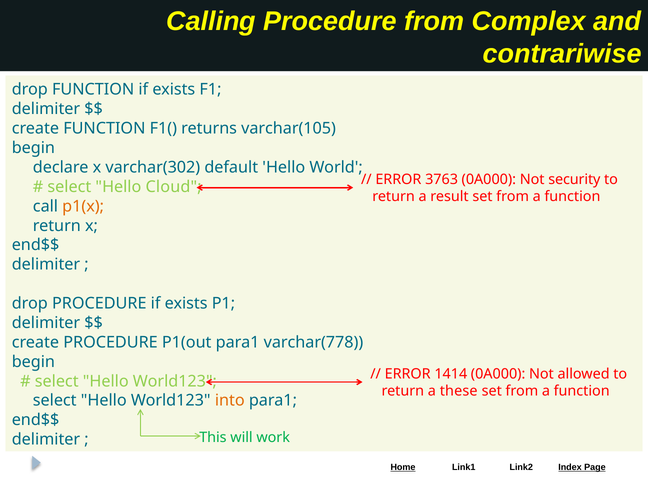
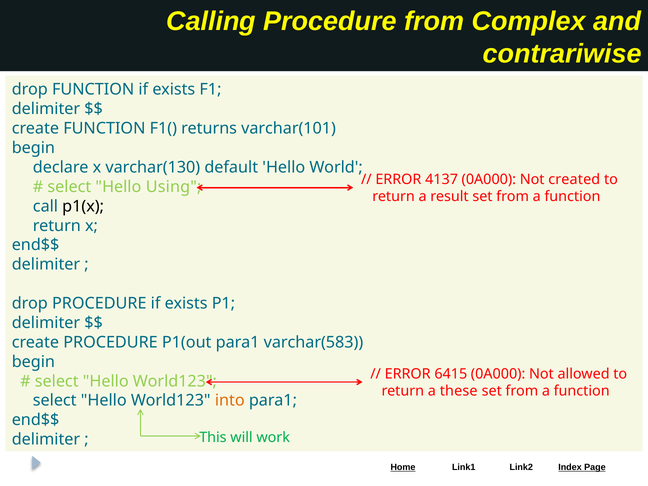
varchar(105: varchar(105 -> varchar(101
varchar(302: varchar(302 -> varchar(130
3763: 3763 -> 4137
security: security -> created
Cloud: Cloud -> Using
p1(x colour: orange -> black
varchar(778: varchar(778 -> varchar(583
1414: 1414 -> 6415
